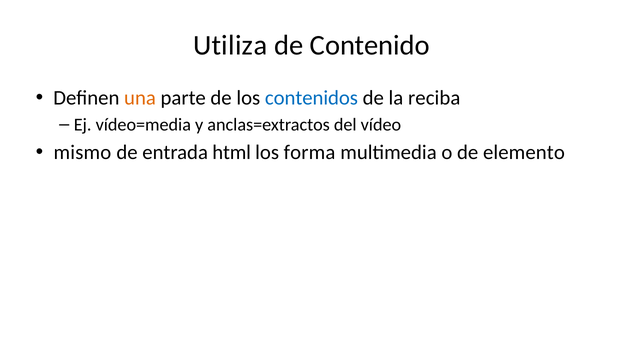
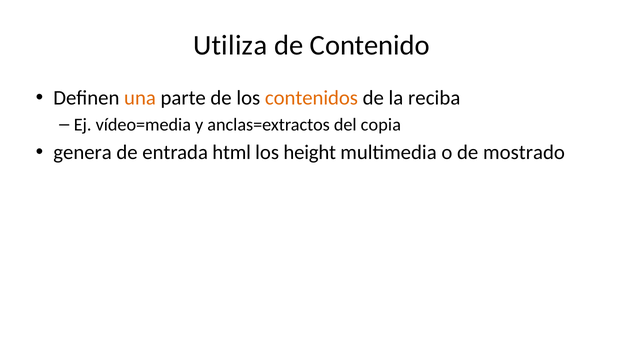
contenidos colour: blue -> orange
vídeo: vídeo -> copia
mismo: mismo -> genera
forma: forma -> height
elemento: elemento -> mostrado
